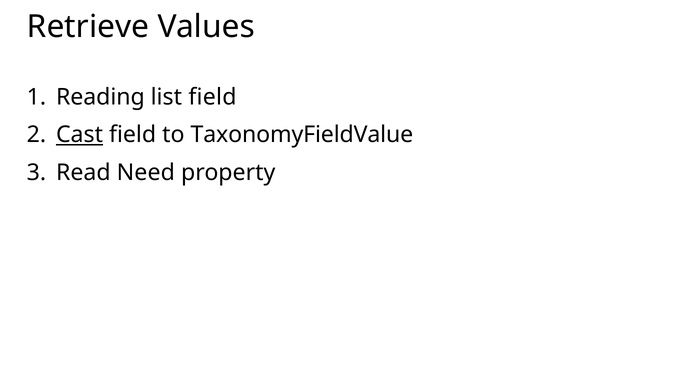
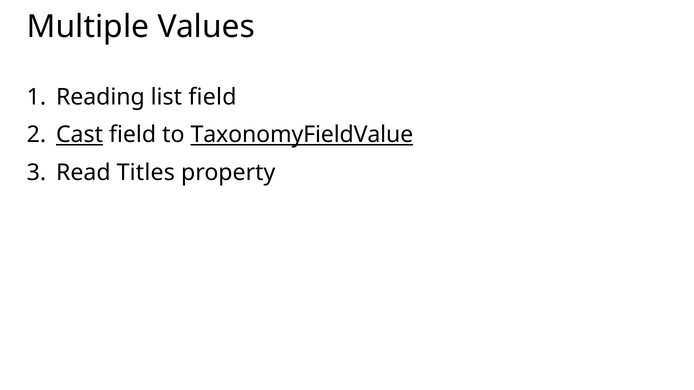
Retrieve: Retrieve -> Multiple
TaxonomyFieldValue underline: none -> present
Need: Need -> Titles
